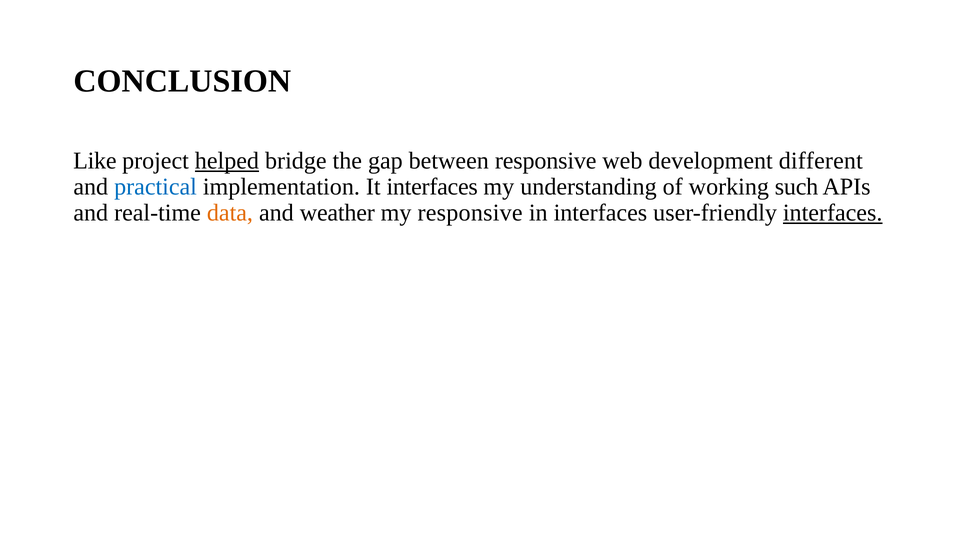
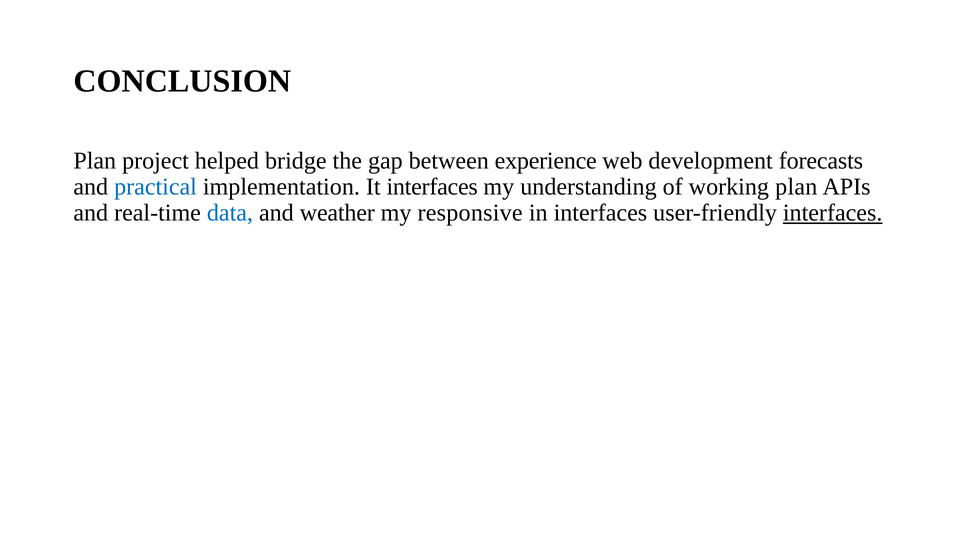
Like at (95, 161): Like -> Plan
helped underline: present -> none
between responsive: responsive -> experience
different: different -> forecasts
working such: such -> plan
data colour: orange -> blue
